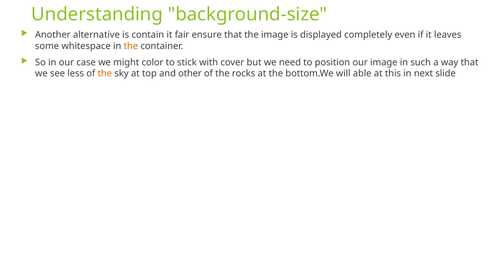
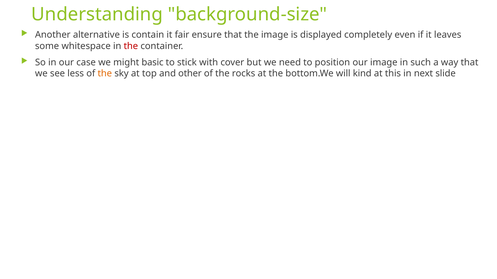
the at (131, 46) colour: orange -> red
color: color -> basic
able: able -> kind
